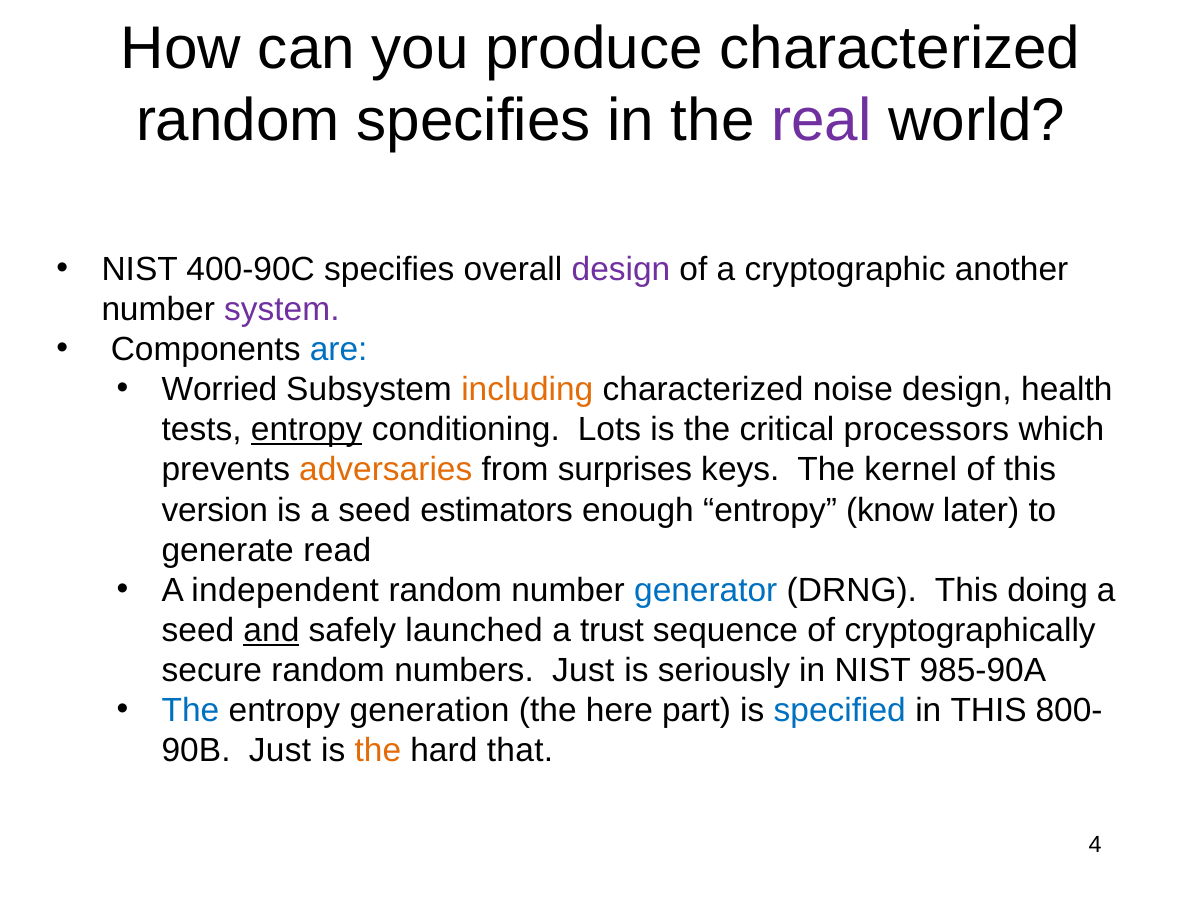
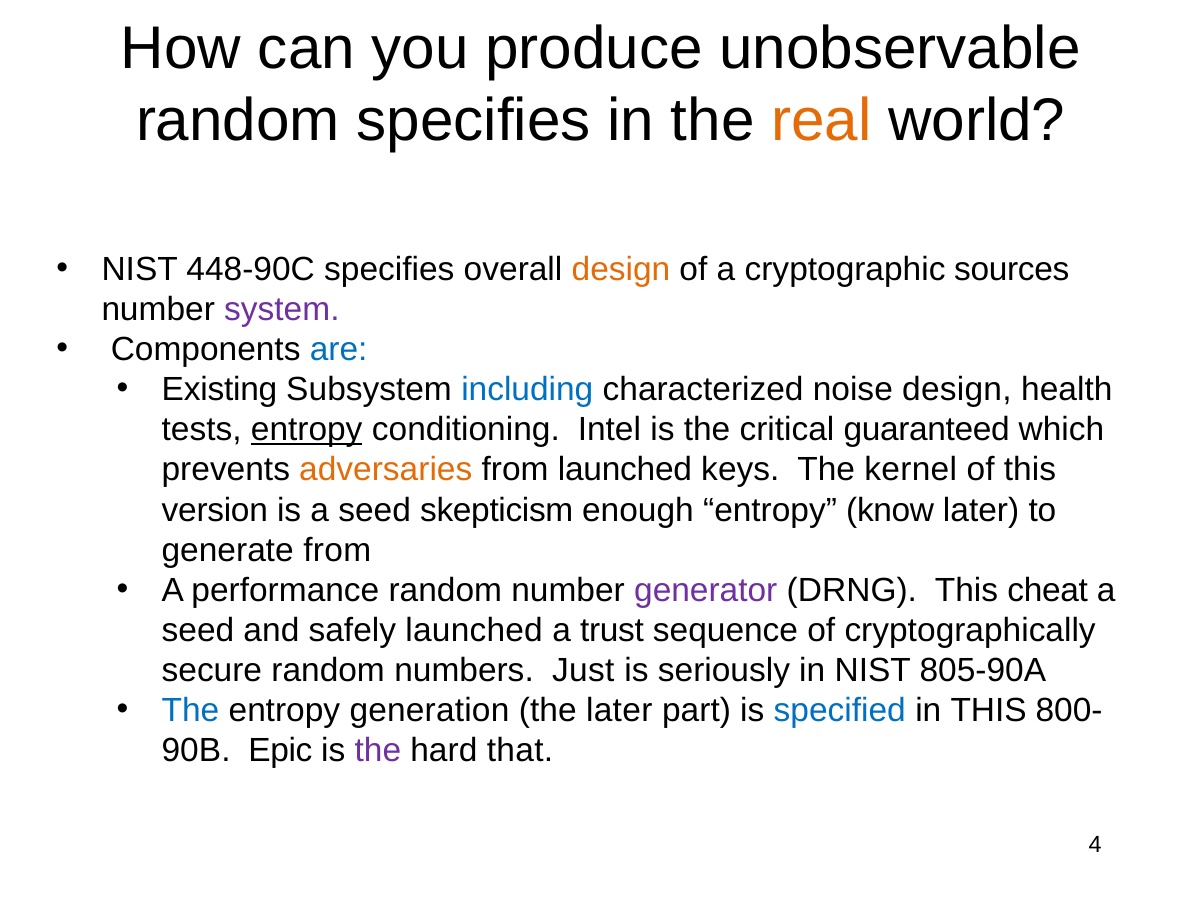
produce characterized: characterized -> unobservable
real colour: purple -> orange
400-90C: 400-90C -> 448-90C
design at (621, 269) colour: purple -> orange
another: another -> sources
Worried: Worried -> Existing
including colour: orange -> blue
Lots: Lots -> Intel
processors: processors -> guaranteed
from surprises: surprises -> launched
estimators: estimators -> skepticism
generate read: read -> from
independent: independent -> performance
generator colour: blue -> purple
doing: doing -> cheat
and underline: present -> none
985-90A: 985-90A -> 805-90A
the here: here -> later
Just at (280, 751): Just -> Epic
the at (378, 751) colour: orange -> purple
